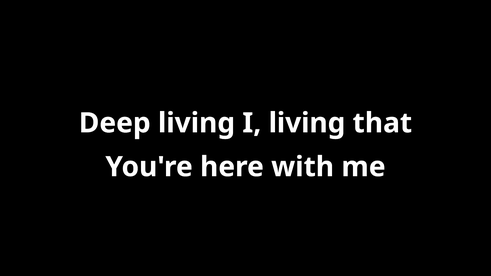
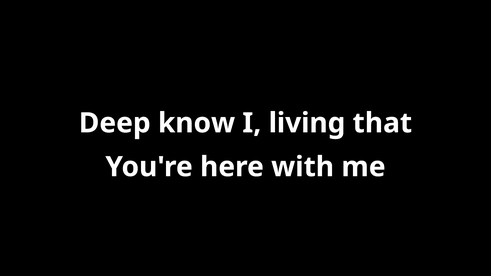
Deep living: living -> know
